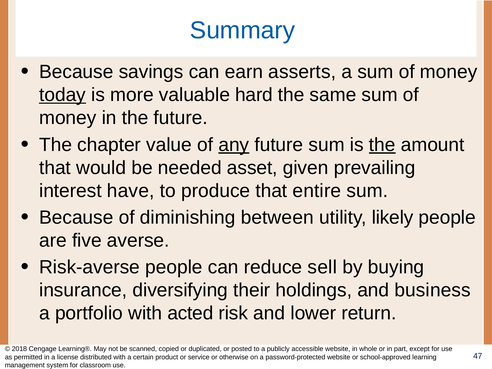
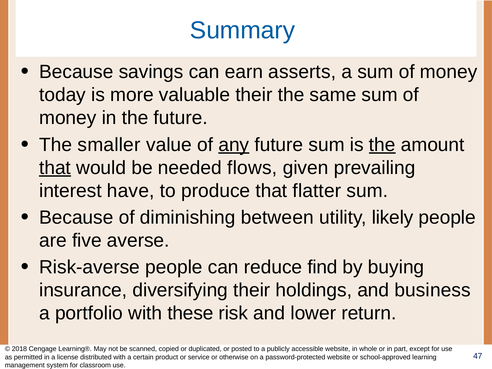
today underline: present -> none
valuable hard: hard -> their
chapter: chapter -> smaller
that at (55, 168) underline: none -> present
asset: asset -> flows
entire: entire -> flatter
sell: sell -> find
acted: acted -> these
